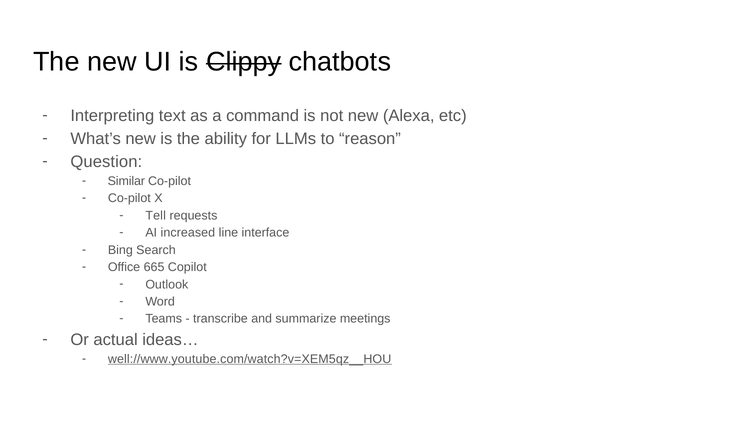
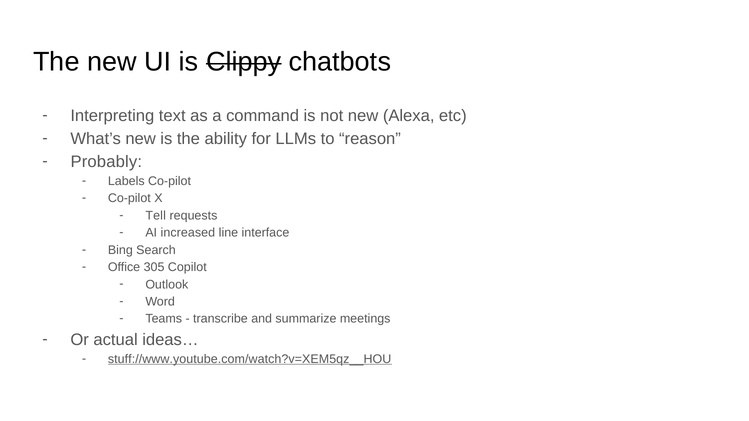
Question: Question -> Probably
Similar: Similar -> Labels
665: 665 -> 305
well://www.youtube.com/watch?v=XEM5qz__HOU: well://www.youtube.com/watch?v=XEM5qz__HOU -> stuff://www.youtube.com/watch?v=XEM5qz__HOU
